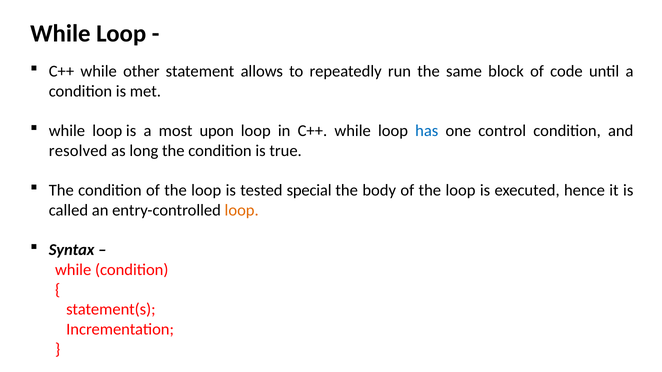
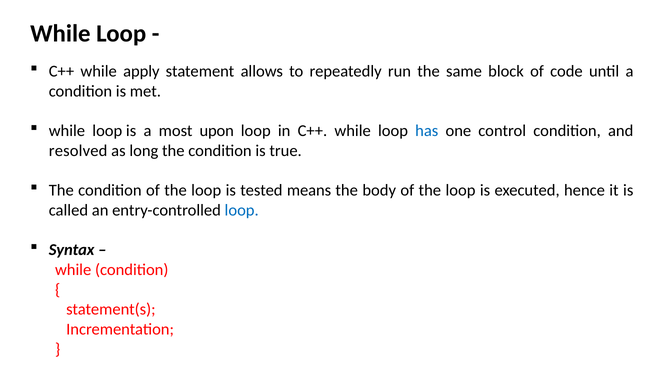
other: other -> apply
special: special -> means
loop at (242, 210) colour: orange -> blue
